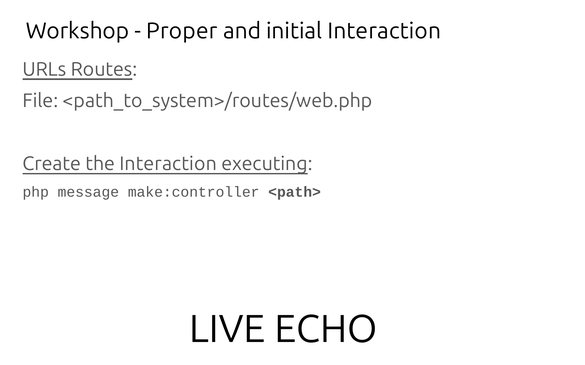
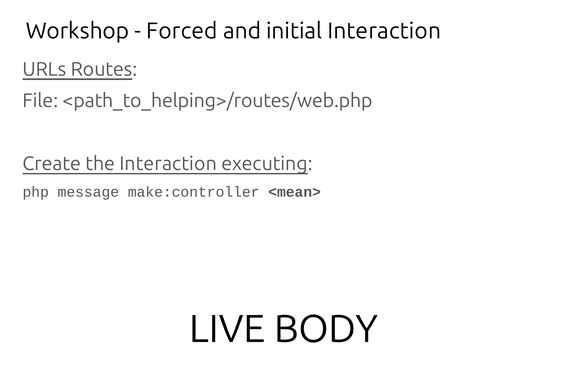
Proper: Proper -> Forced
<path_to_system>/routes/web.php: <path_to_system>/routes/web.php -> <path_to_helping>/routes/web.php
<path>: <path> -> <mean>
ECHO: ECHO -> BODY
